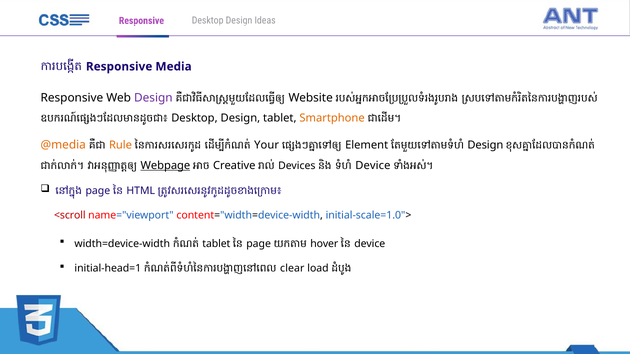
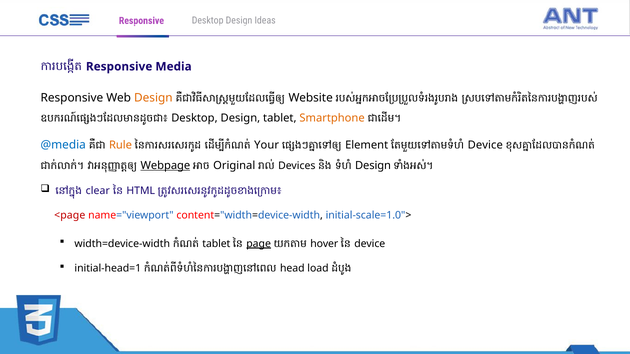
Design at (153, 98) colour: purple -> orange
@media colour: orange -> blue
Design at (485, 145): Design -> Device
Creative: Creative -> Original
Device at (373, 166): Device -> Design
page at (98, 191): page -> clear
<scroll: <scroll -> <page
page at (259, 244) underline: none -> present
clear: clear -> head
